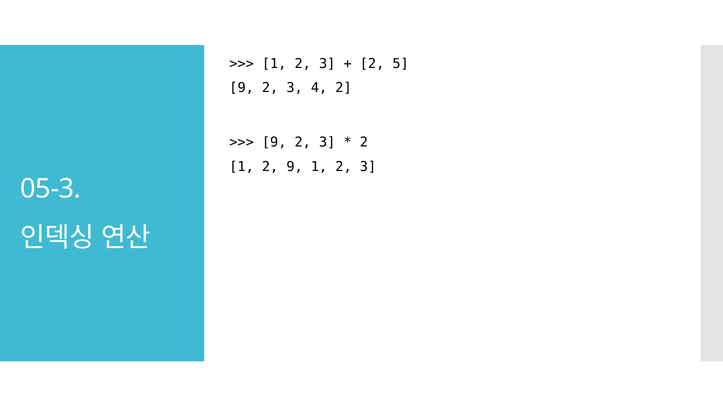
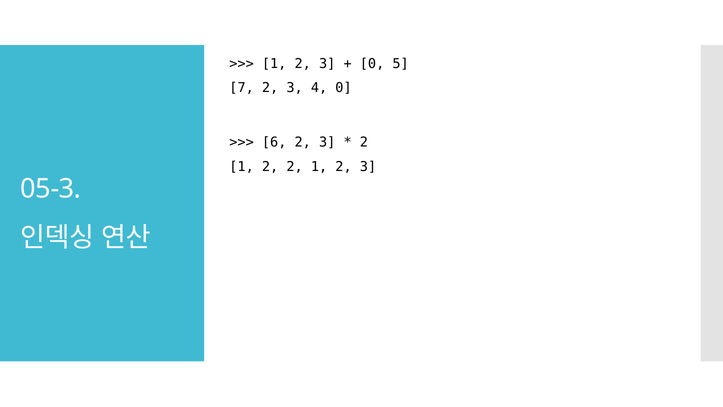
2 at (372, 63): 2 -> 0
9 at (242, 88): 9 -> 7
4 2: 2 -> 0
9 at (274, 142): 9 -> 6
2 9: 9 -> 2
